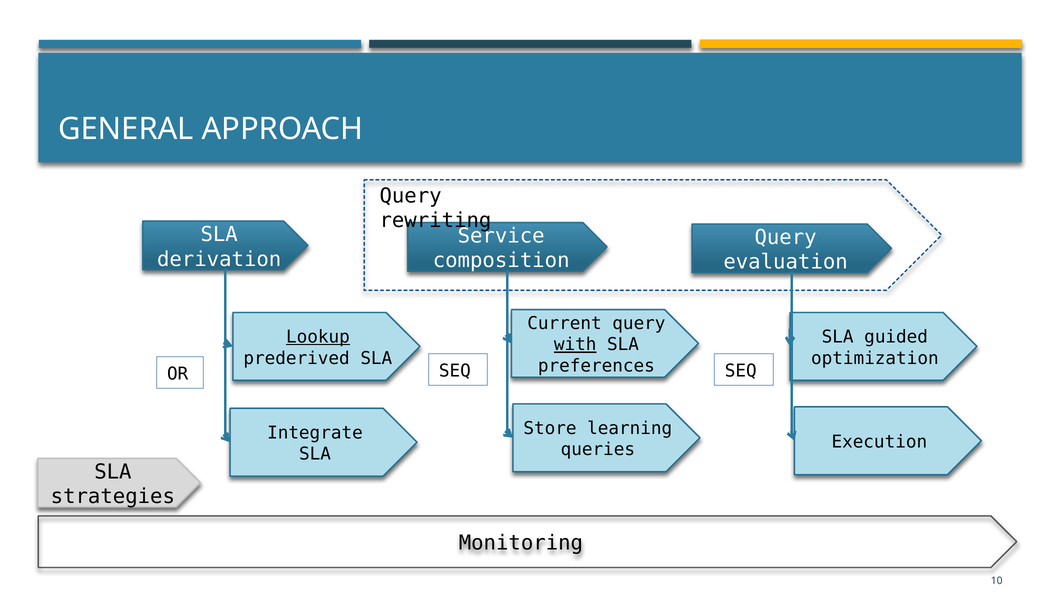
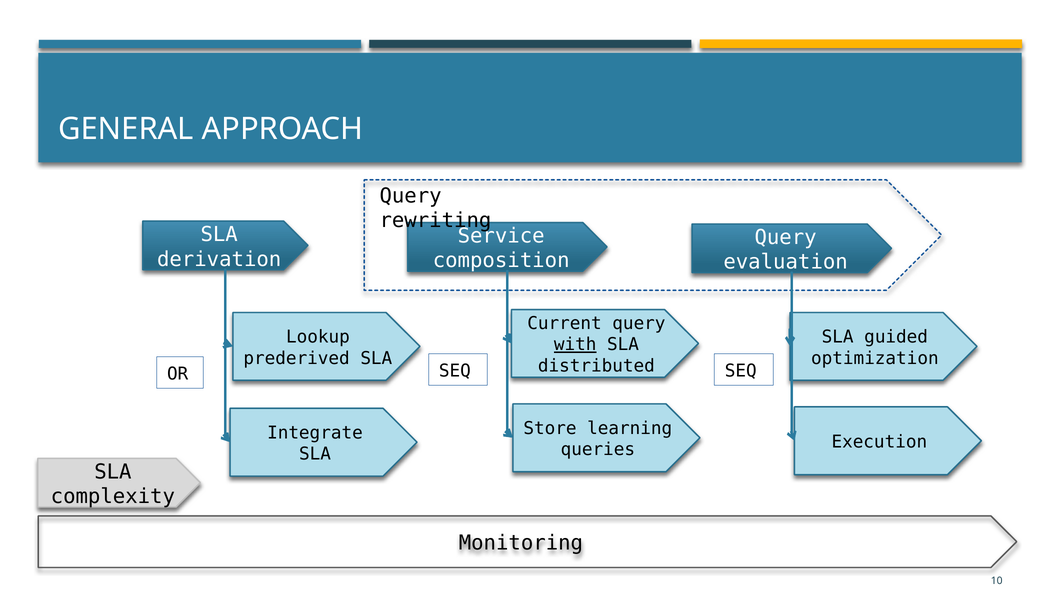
Lookup underline: present -> none
preferences: preferences -> distributed
strategies: strategies -> complexity
